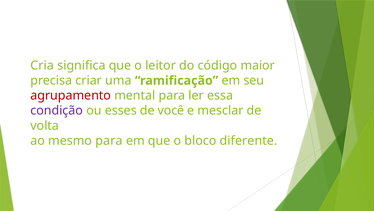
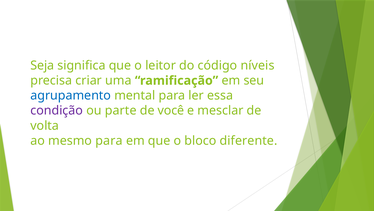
Cria: Cria -> Seja
maior: maior -> níveis
agrupamento colour: red -> blue
esses: esses -> parte
